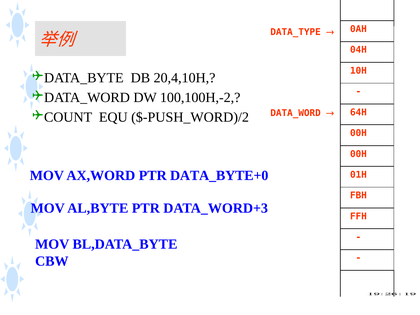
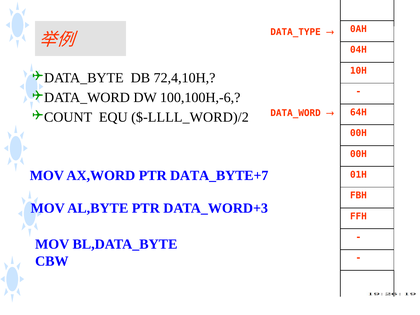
20,4,10H: 20,4,10H -> 72,4,10H
100,100H,-2: 100,100H,-2 -> 100,100H,-6
$-PUSH_WORD)/2: $-PUSH_WORD)/2 -> $-LLLL_WORD)/2
DATA_BYTE+0: DATA_BYTE+0 -> DATA_BYTE+7
